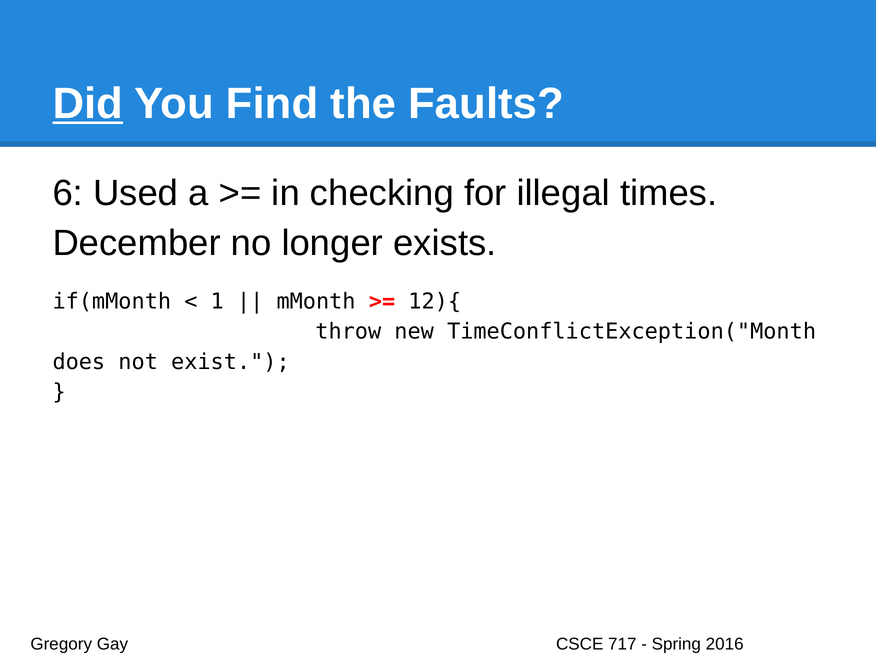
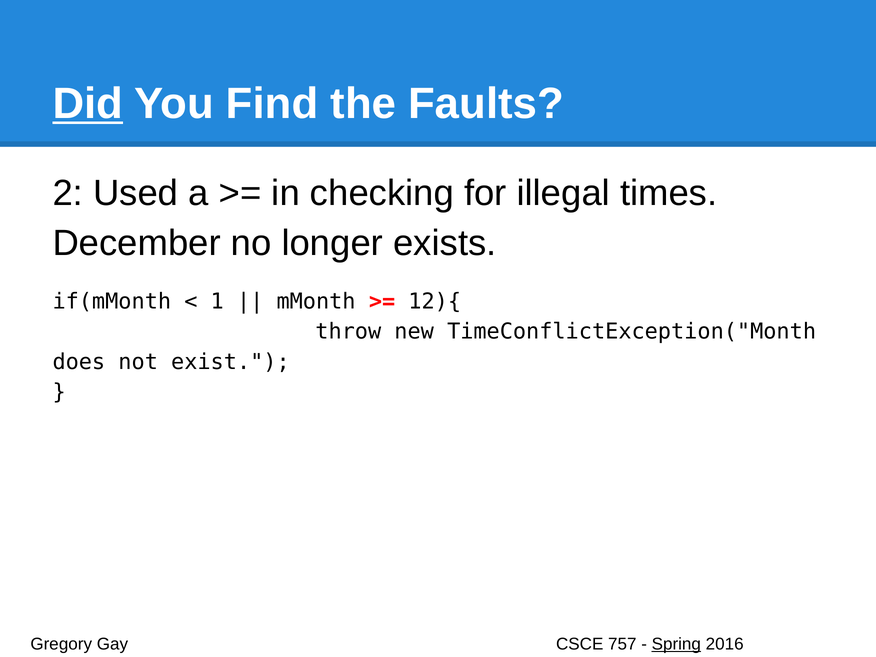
6: 6 -> 2
717: 717 -> 757
Spring underline: none -> present
